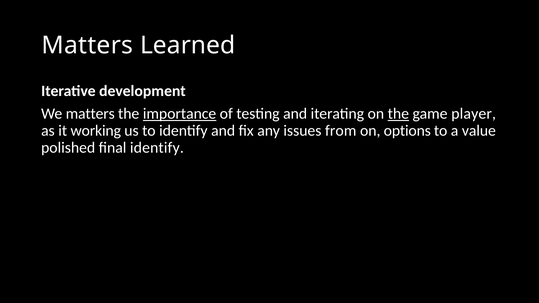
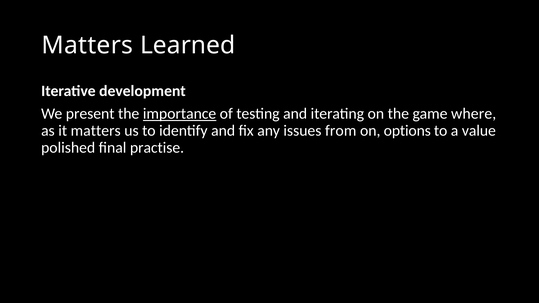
We matters: matters -> present
the at (398, 114) underline: present -> none
player: player -> where
it working: working -> matters
final identify: identify -> practise
